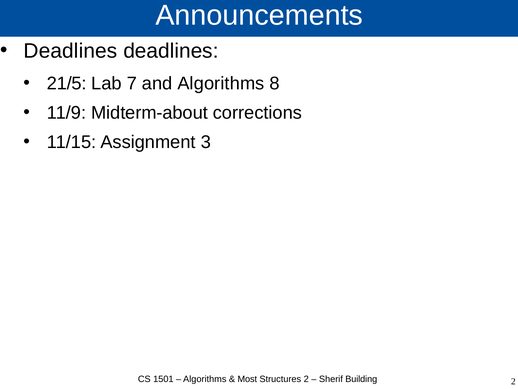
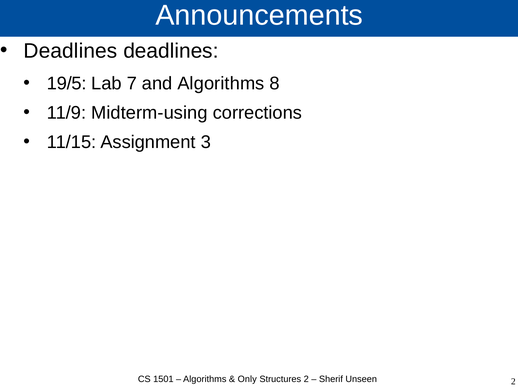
21/5: 21/5 -> 19/5
Midterm-about: Midterm-about -> Midterm-using
Most: Most -> Only
Building: Building -> Unseen
